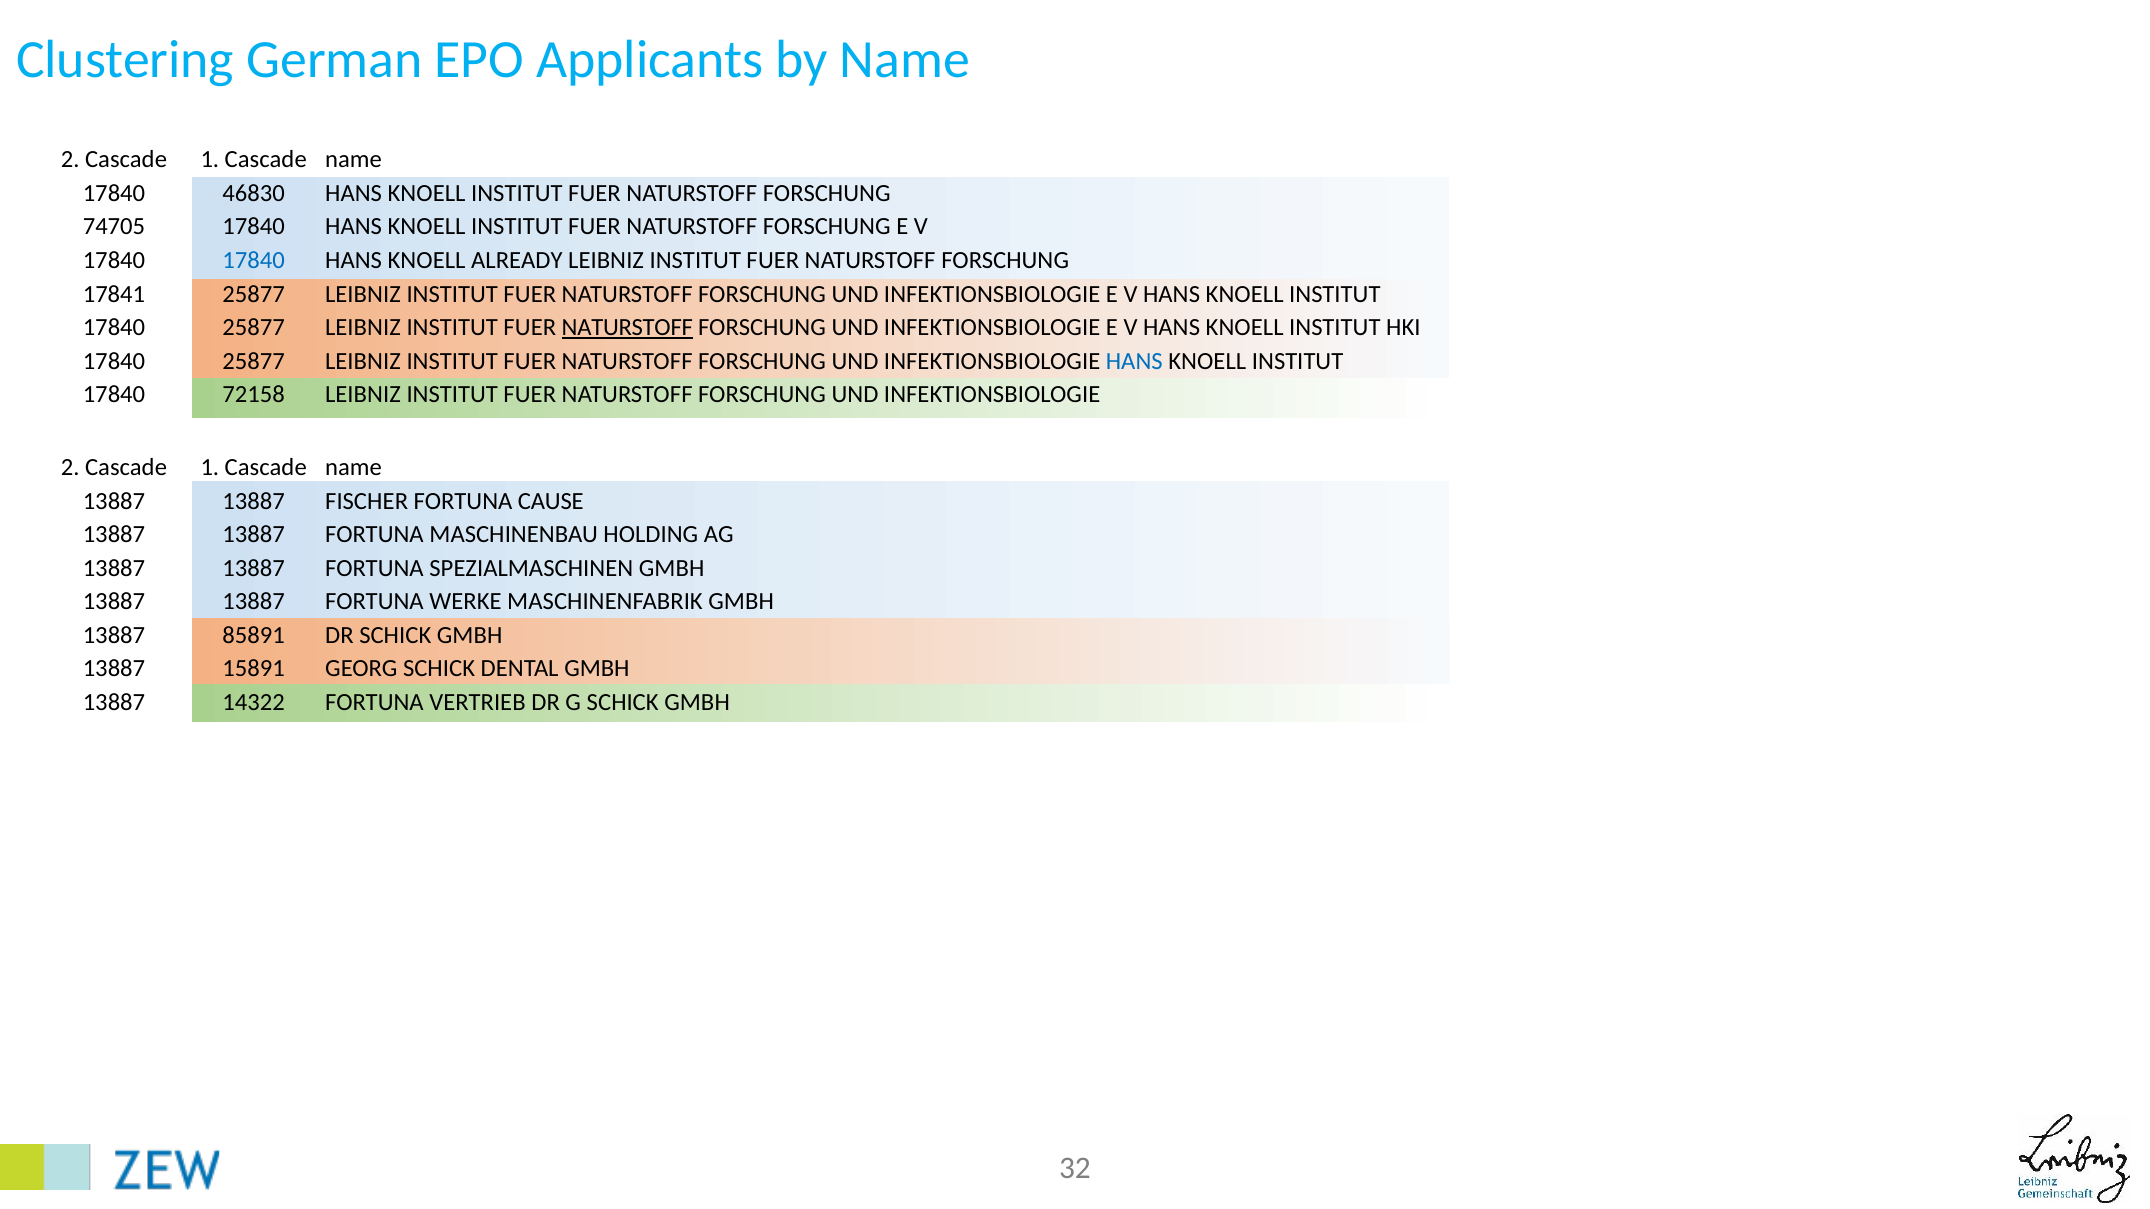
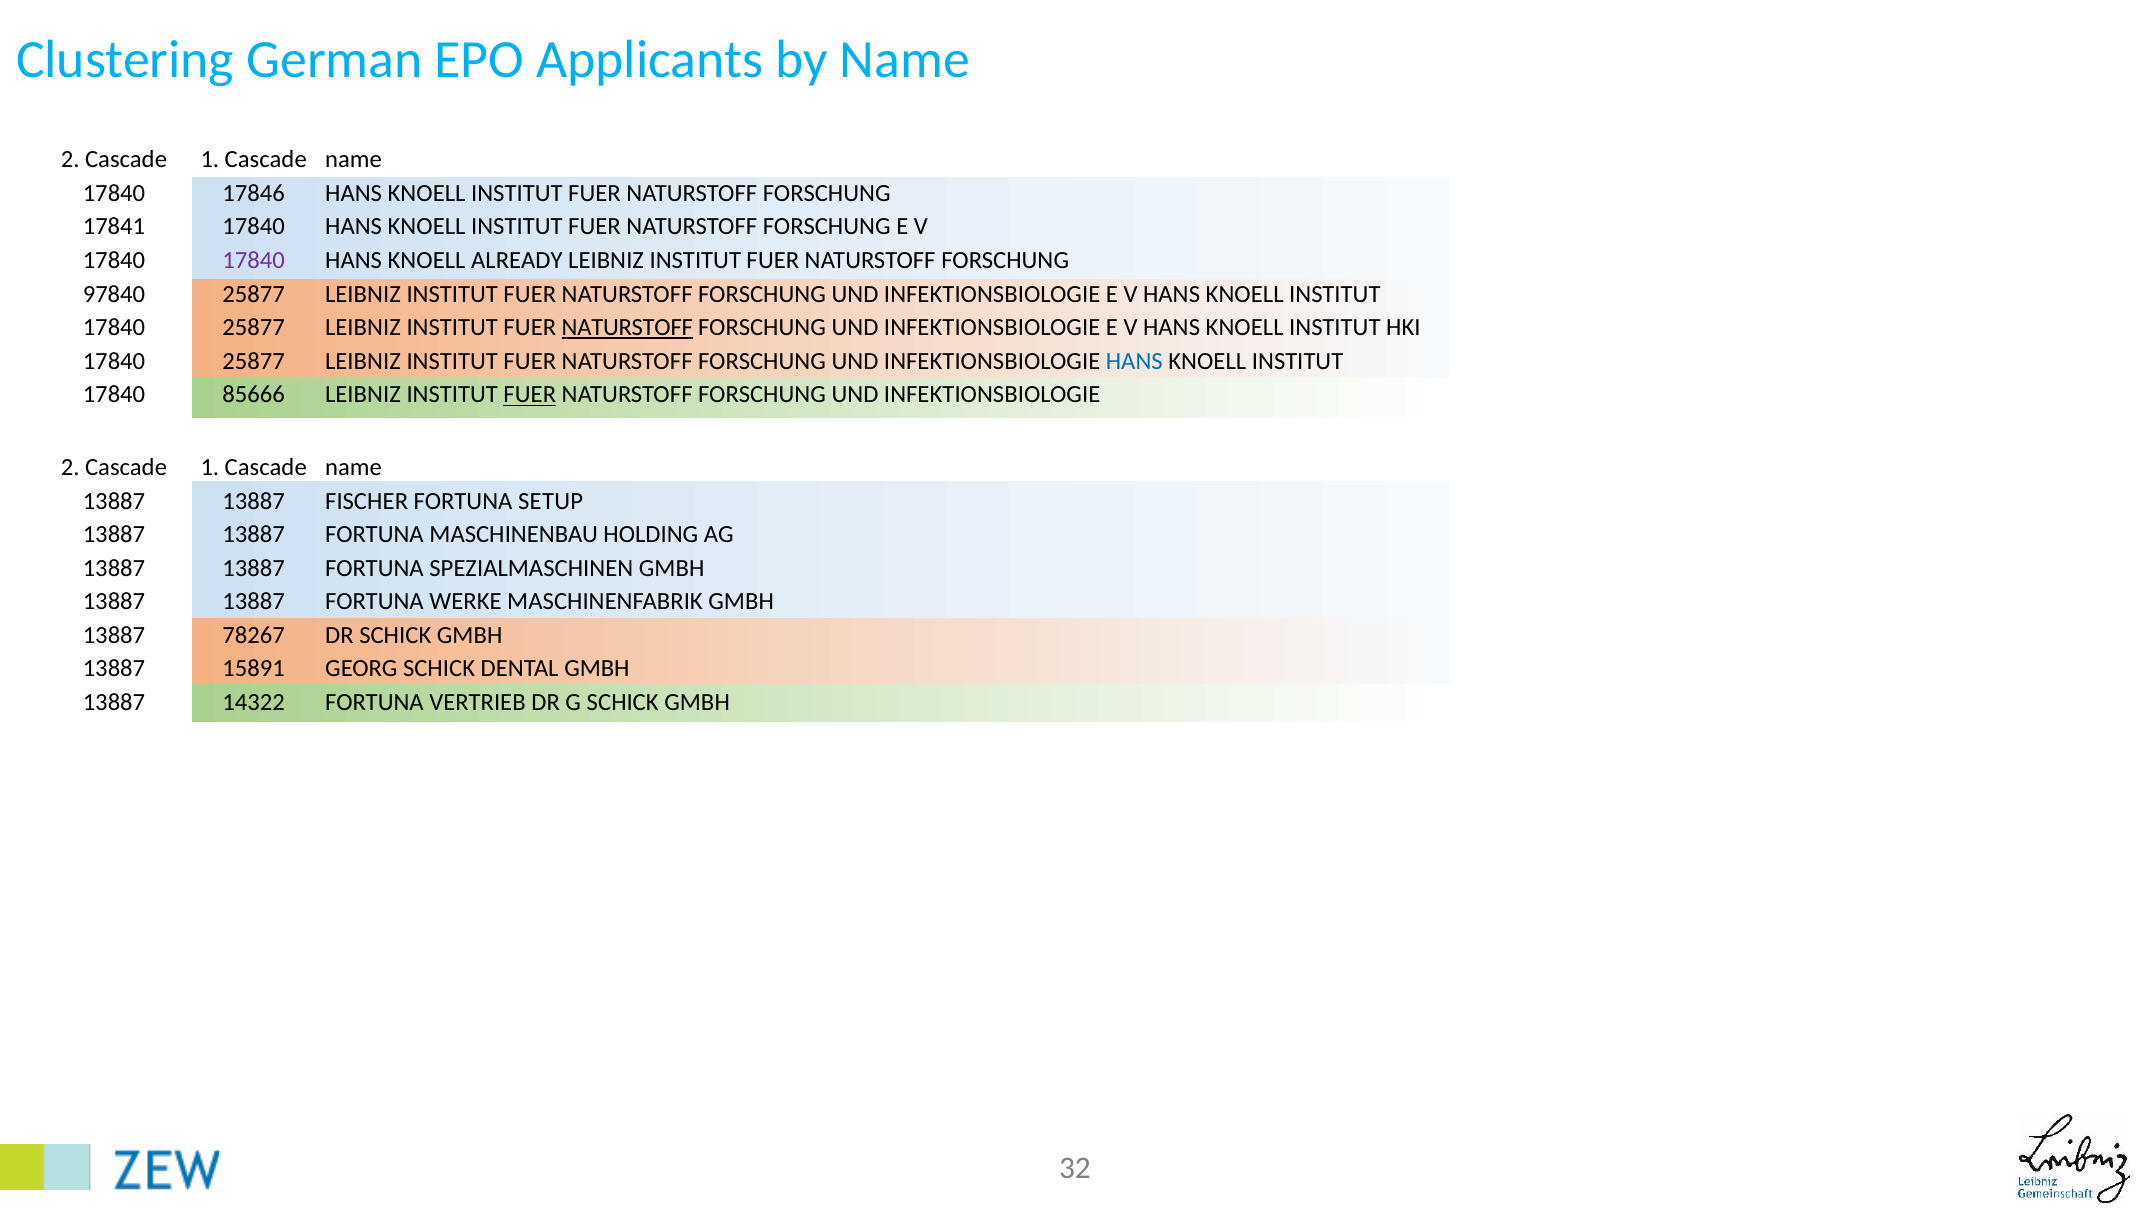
46830: 46830 -> 17846
74705: 74705 -> 17841
17840 at (254, 260) colour: blue -> purple
17841: 17841 -> 97840
72158: 72158 -> 85666
FUER at (530, 395) underline: none -> present
CAUSE: CAUSE -> SETUP
85891: 85891 -> 78267
